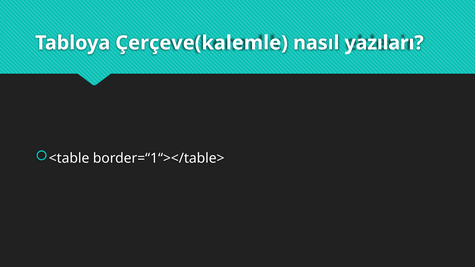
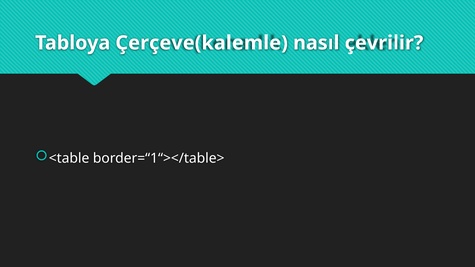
yazıları: yazıları -> çevrilir
